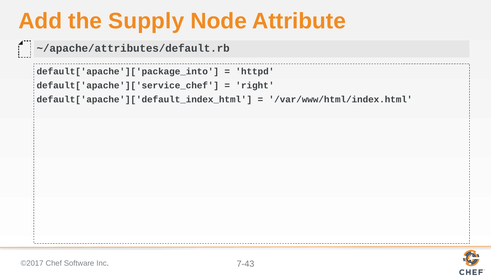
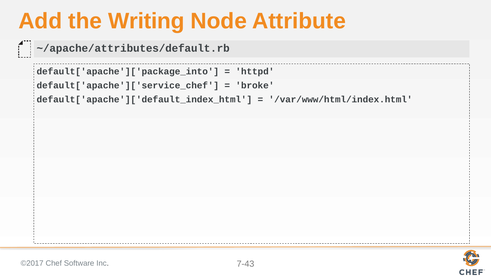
Supply: Supply -> Writing
right: right -> broke
